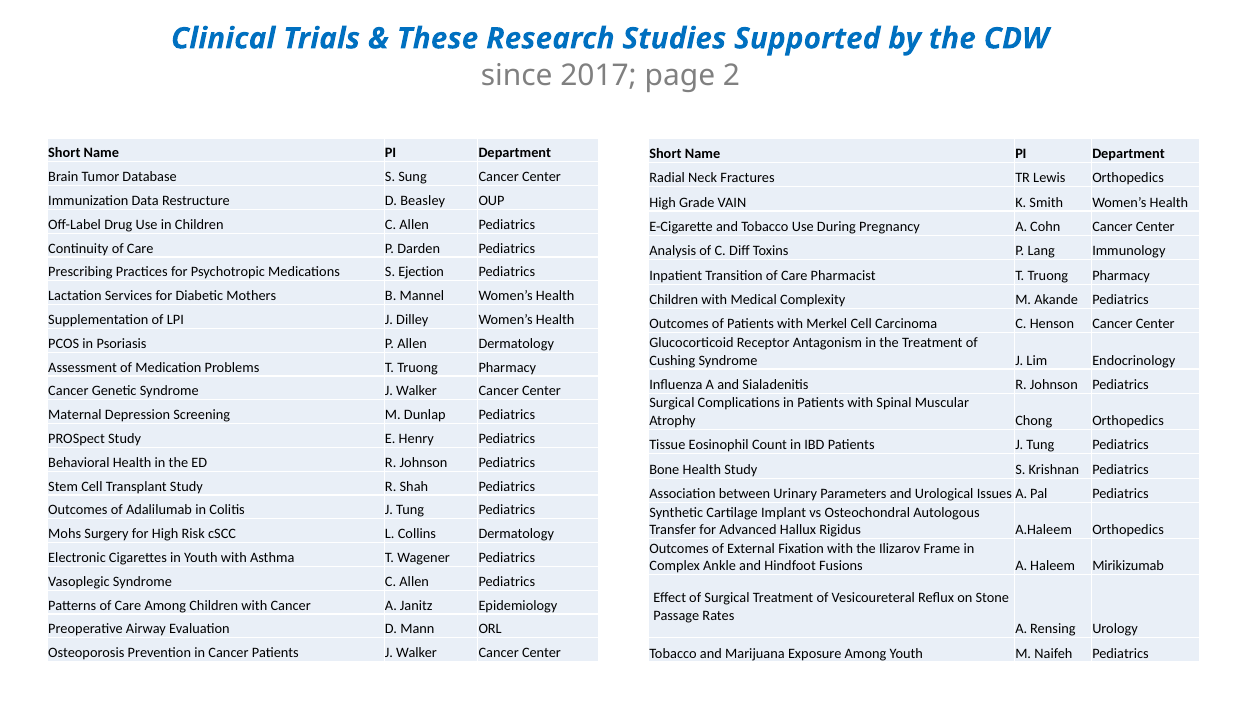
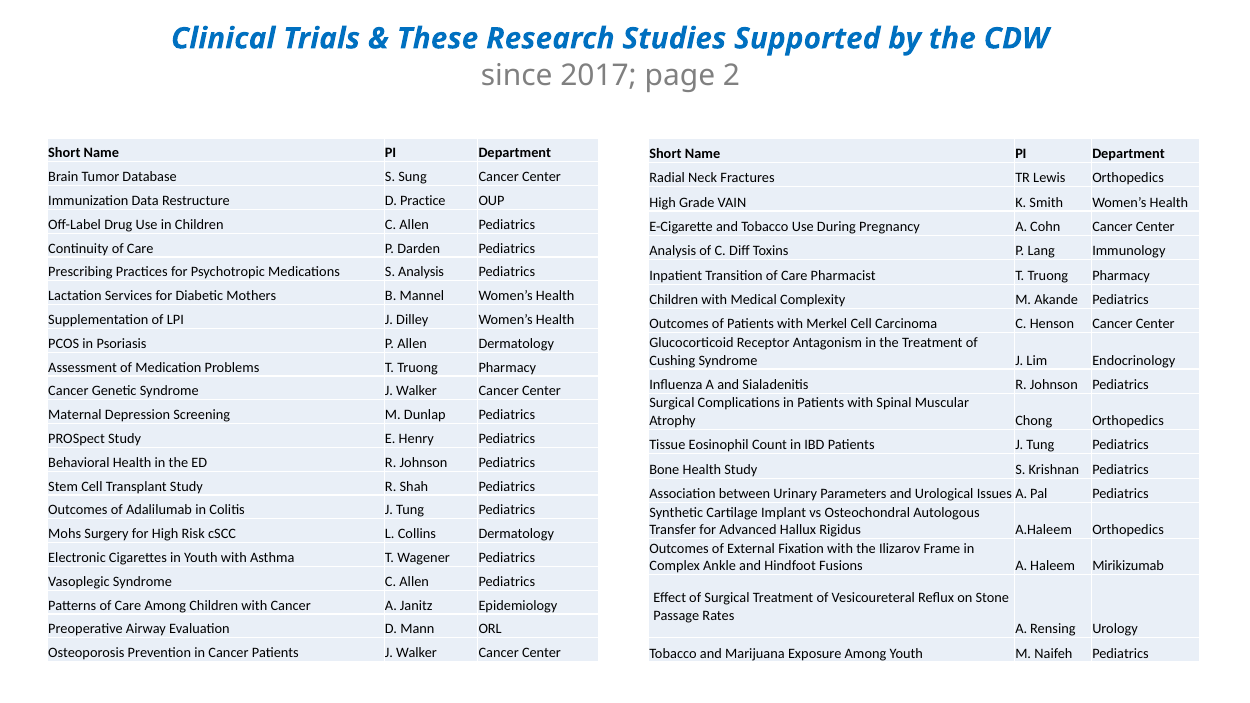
Beasley: Beasley -> Practice
S Ejection: Ejection -> Analysis
